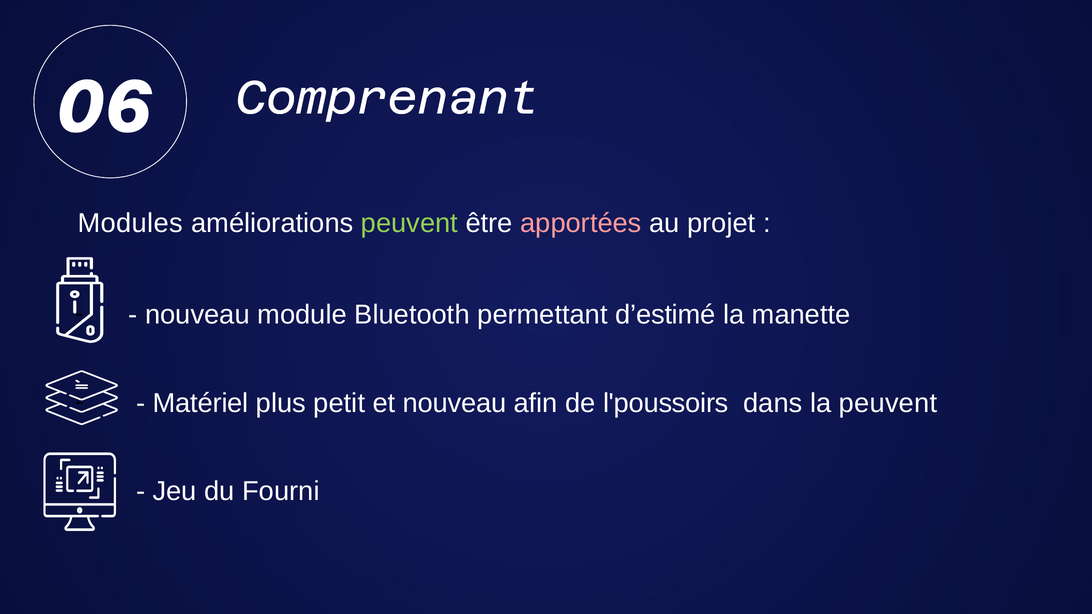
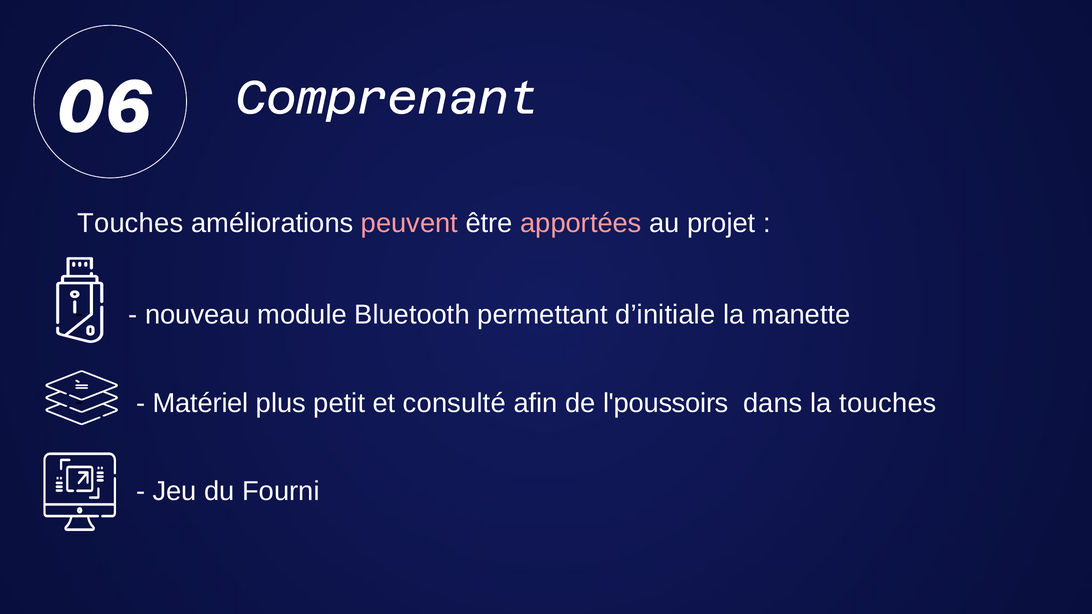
Modules at (130, 223): Modules -> Touches
peuvent at (409, 223) colour: light green -> pink
d’estimé: d’estimé -> d’initiale
et nouveau: nouveau -> consulté
la peuvent: peuvent -> touches
